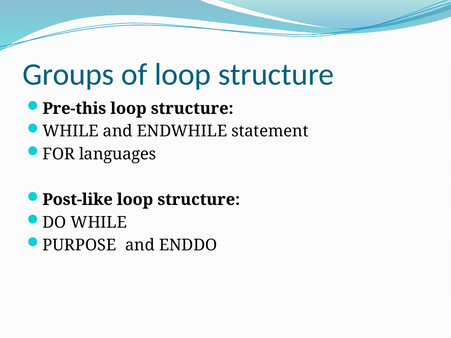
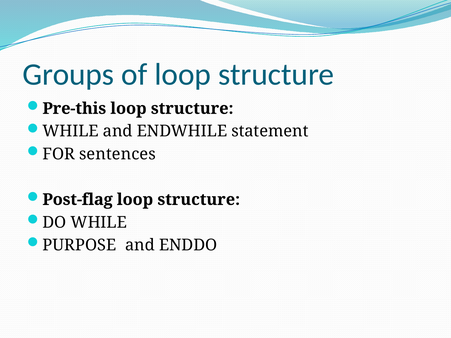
languages: languages -> sentences
Post-like: Post-like -> Post-flag
